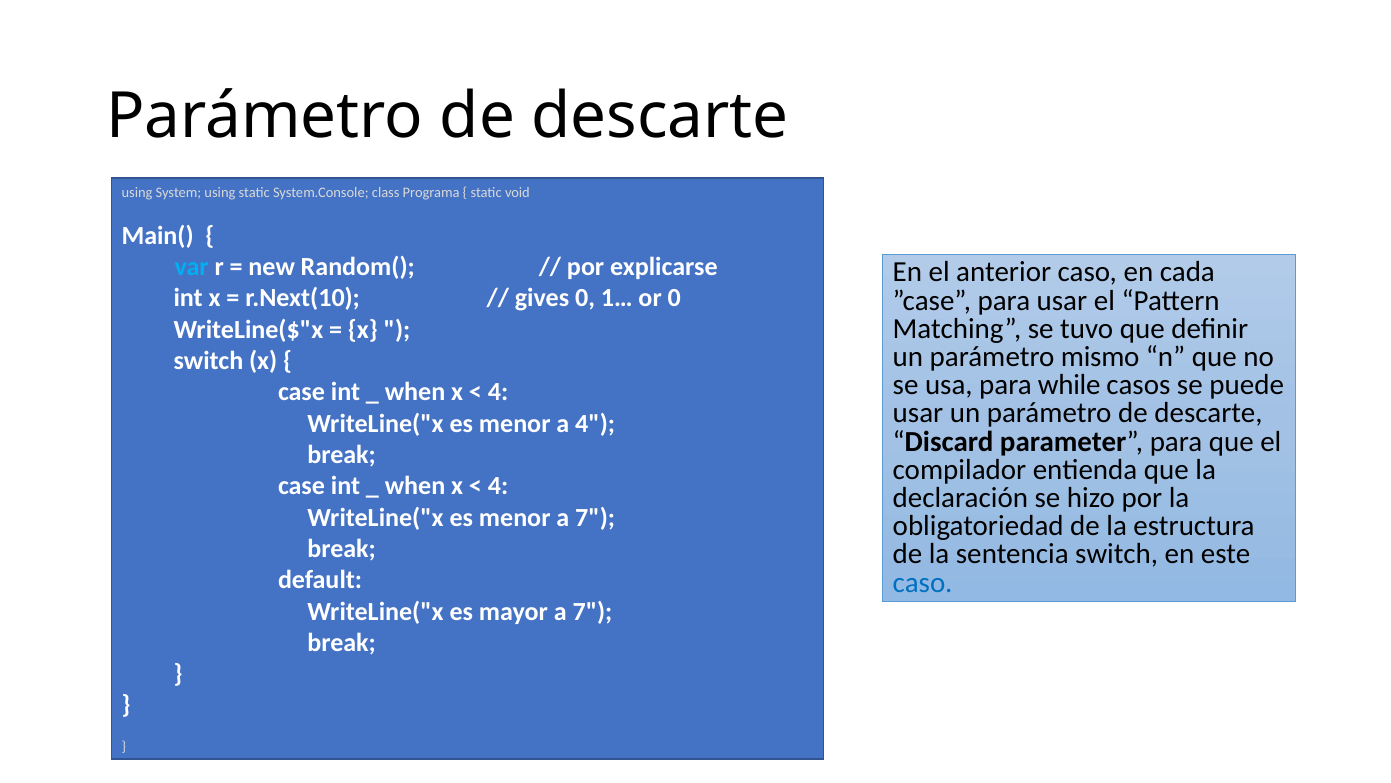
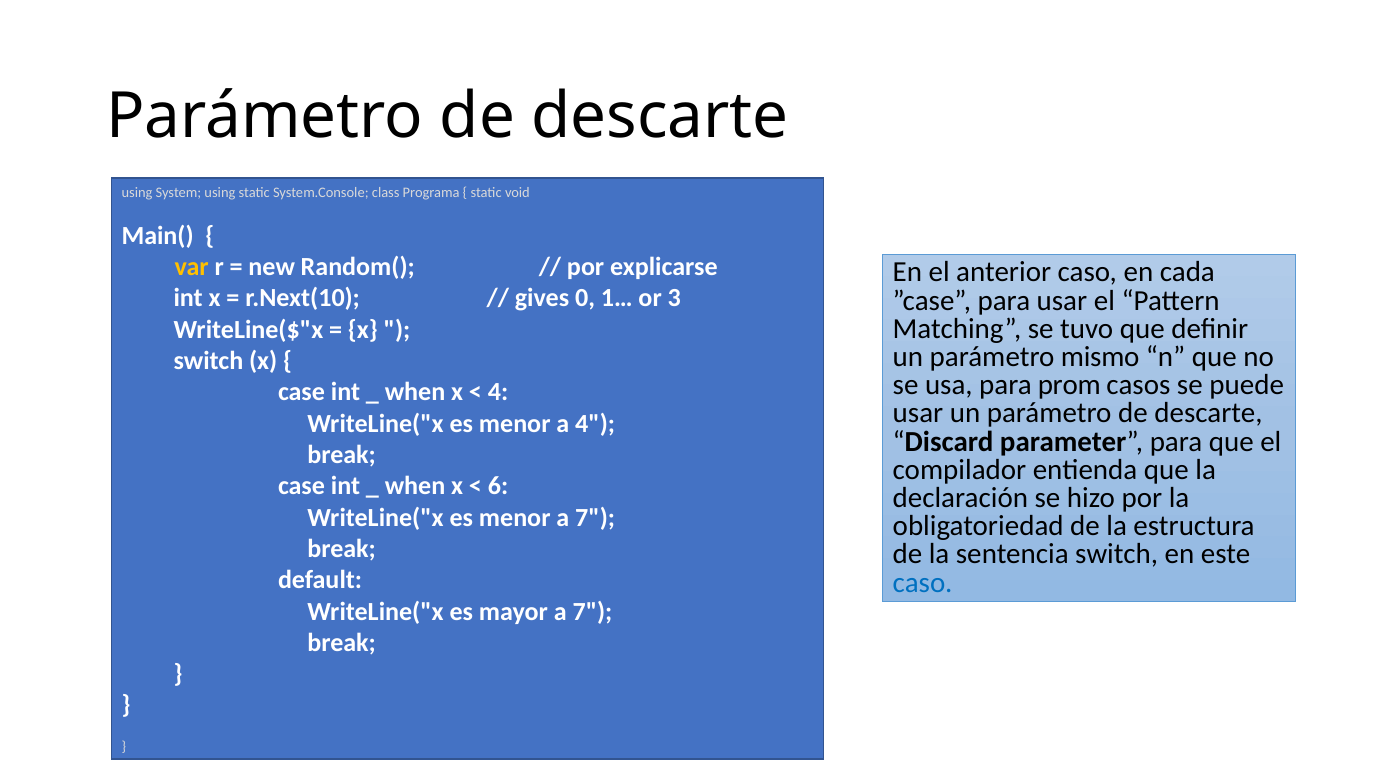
var colour: light blue -> yellow
or 0: 0 -> 3
while: while -> prom
4 at (498, 486): 4 -> 6
